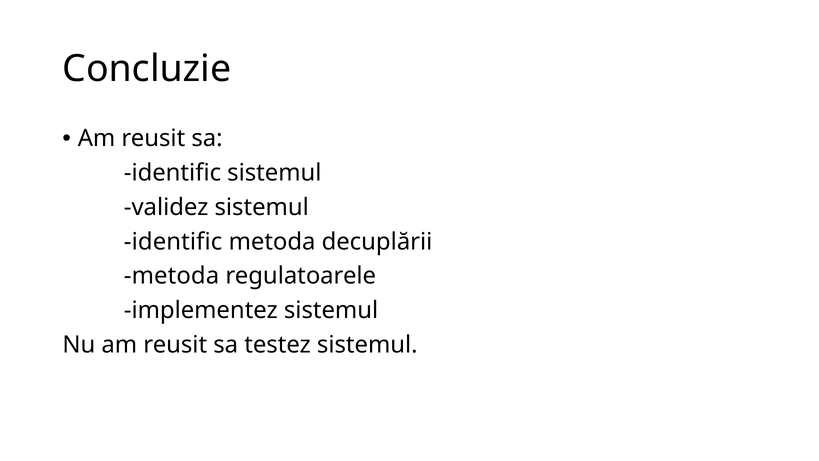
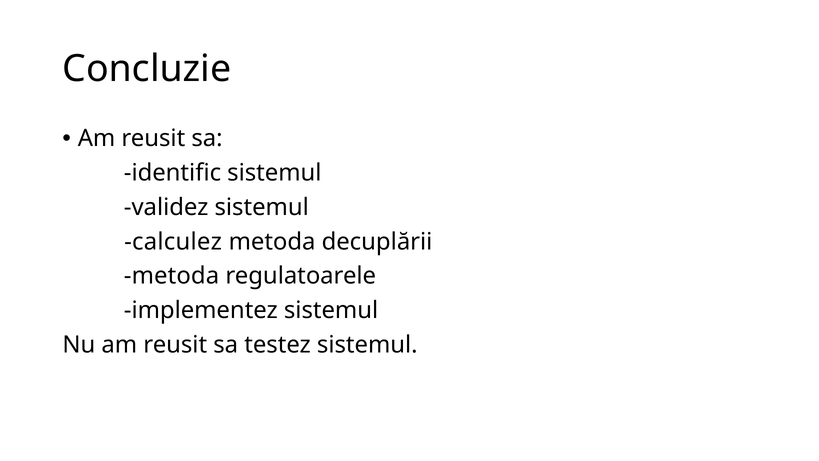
identific at (173, 241): identific -> calculez
